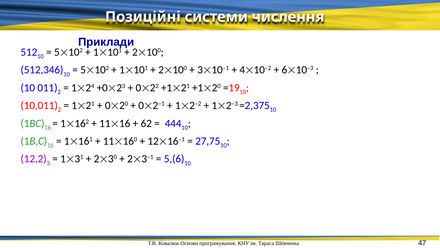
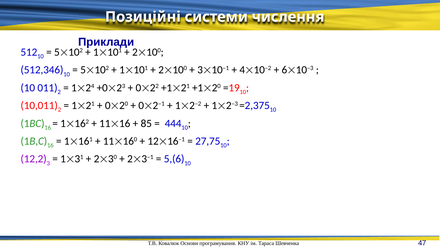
62: 62 -> 85
